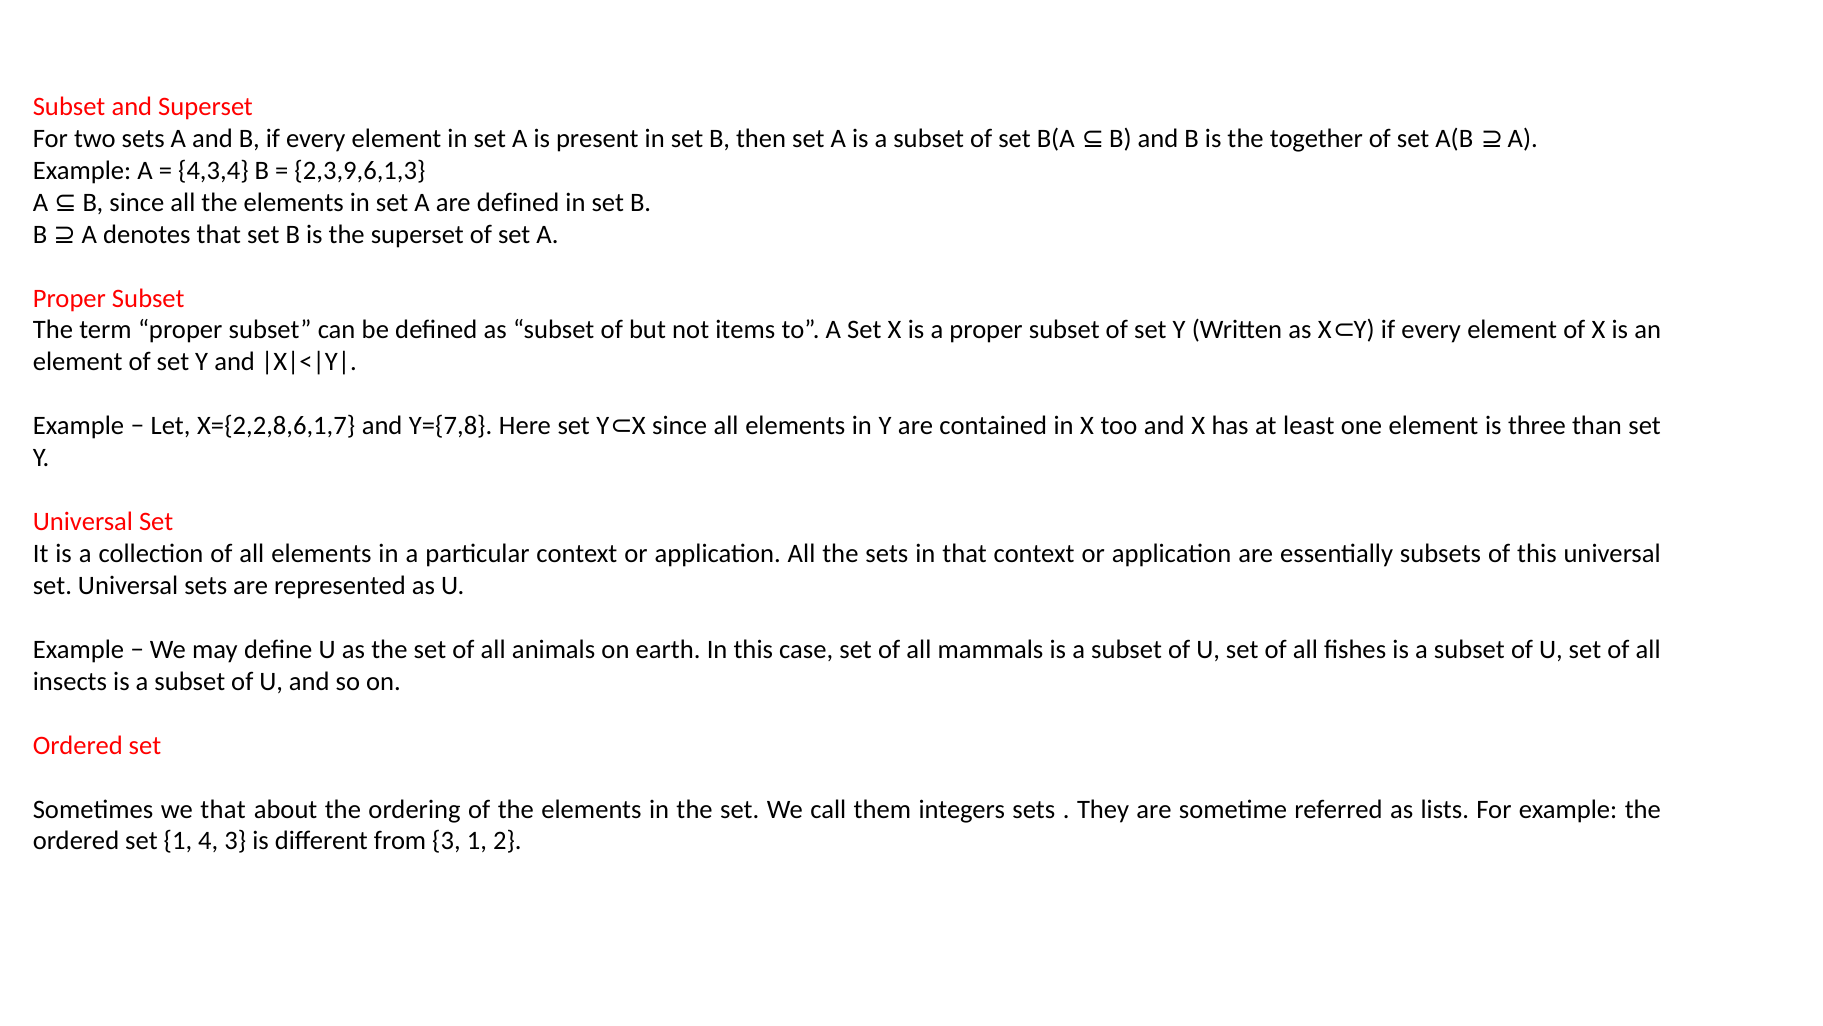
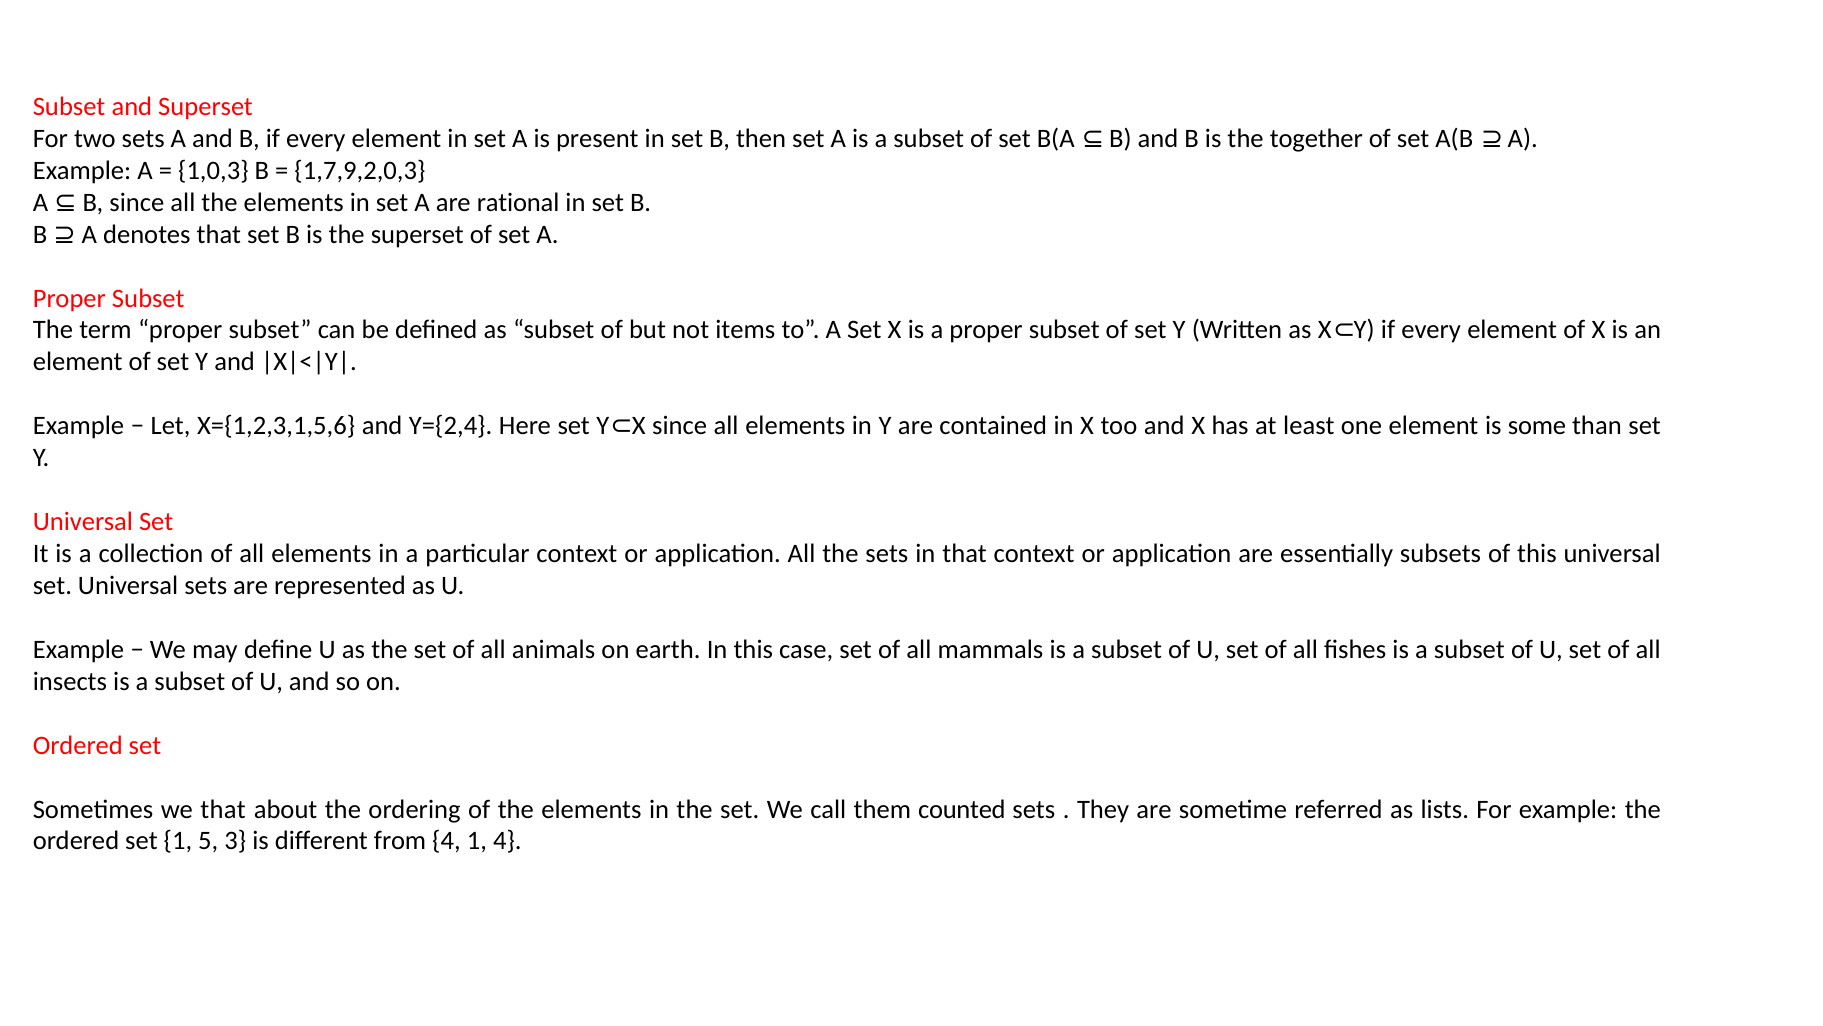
4,3,4: 4,3,4 -> 1,0,3
2,3,9,6,1,3: 2,3,9,6,1,3 -> 1,7,9,2,0,3
are defined: defined -> rational
X={2,2,8,6,1,7: X={2,2,8,6,1,7 -> X={1,2,3,1,5,6
Y={7,8: Y={7,8 -> Y={2,4
three: three -> some
integers: integers -> counted
4: 4 -> 5
from 3: 3 -> 4
1 2: 2 -> 4
